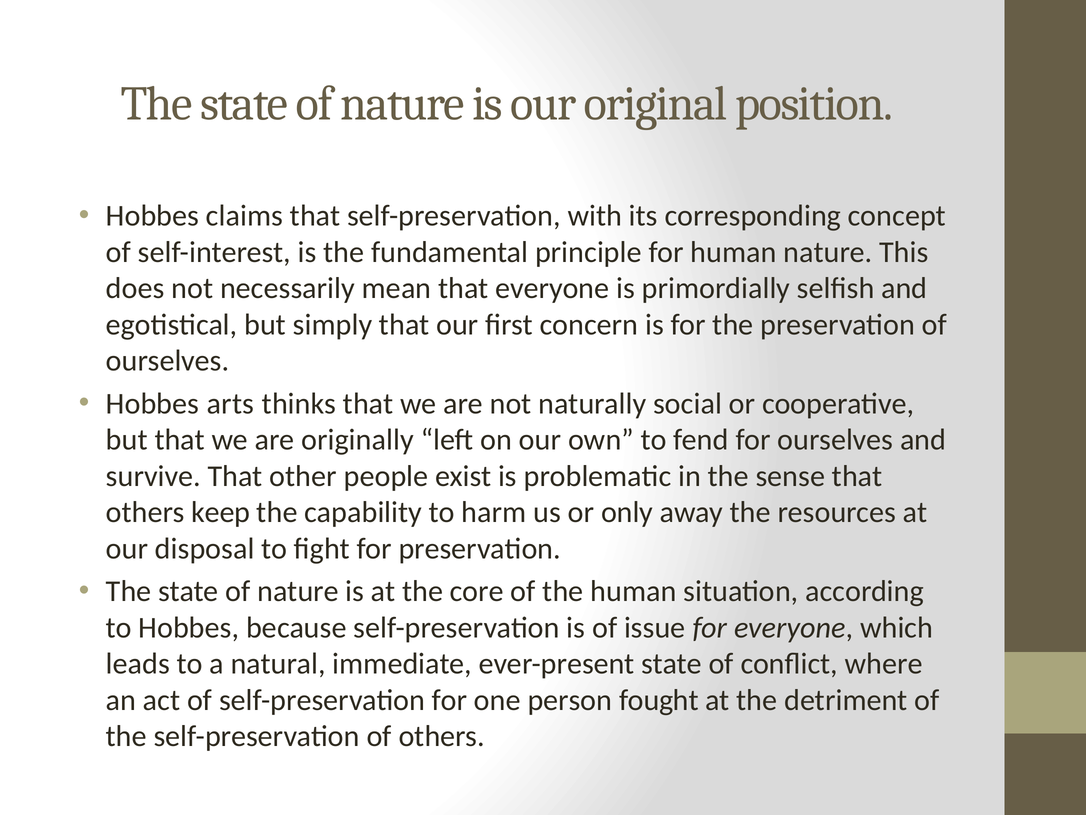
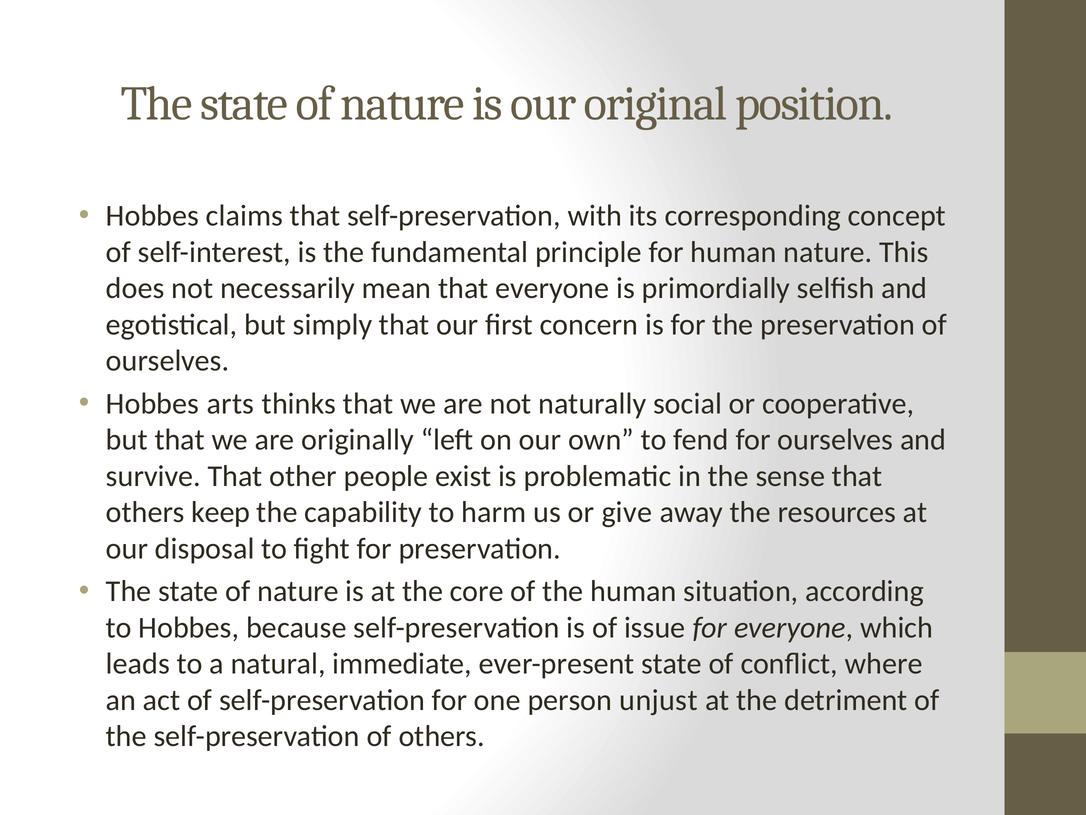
only: only -> give
fought: fought -> unjust
